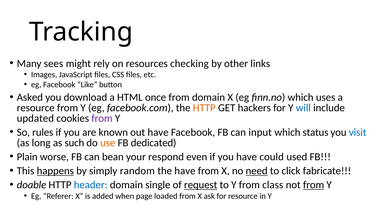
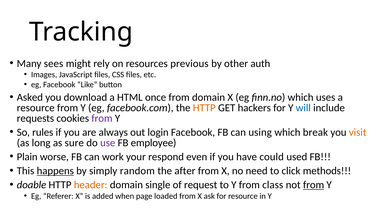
checking: checking -> previous
links: links -> auth
updated: updated -> requests
known: known -> always
out have: have -> login
input: input -> using
status: status -> break
visit colour: blue -> orange
such: such -> sure
use colour: orange -> purple
dedicated: dedicated -> employee
bean: bean -> work
the have: have -> after
need underline: present -> none
fabricate: fabricate -> methods
header colour: blue -> orange
request underline: present -> none
